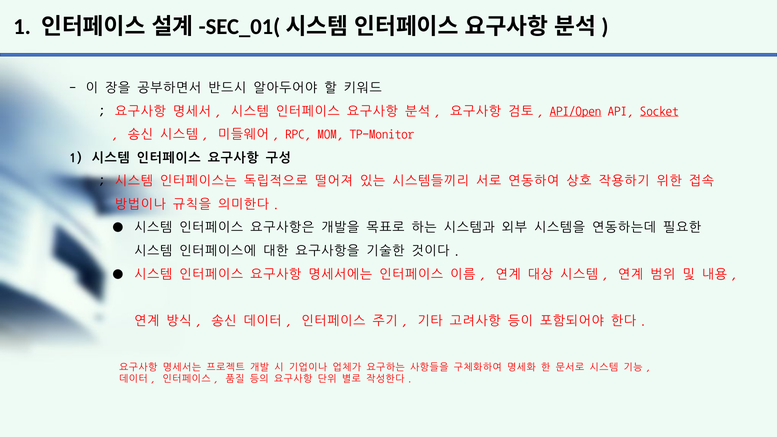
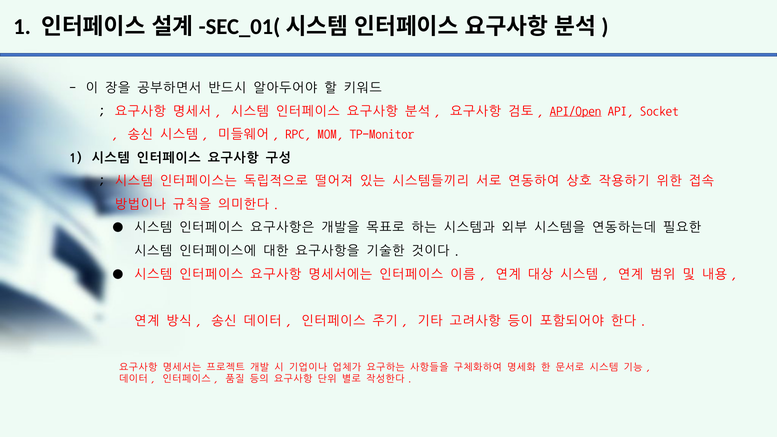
Socket underline: present -> none
